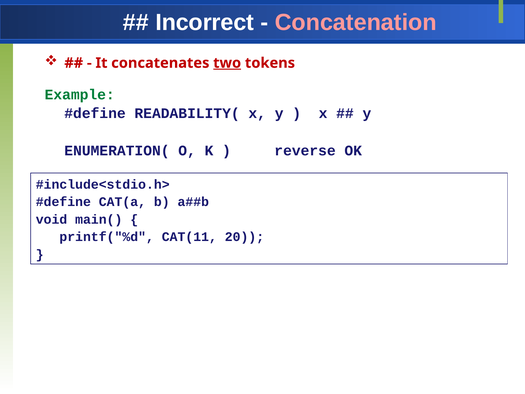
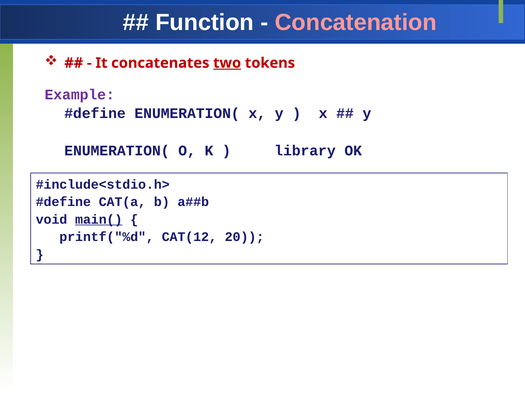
Incorrect: Incorrect -> Function
Example colour: green -> purple
READABILITY( at (187, 113): READABILITY( -> ENUMERATION(
reverse: reverse -> library
main( underline: none -> present
CAT(11: CAT(11 -> CAT(12
